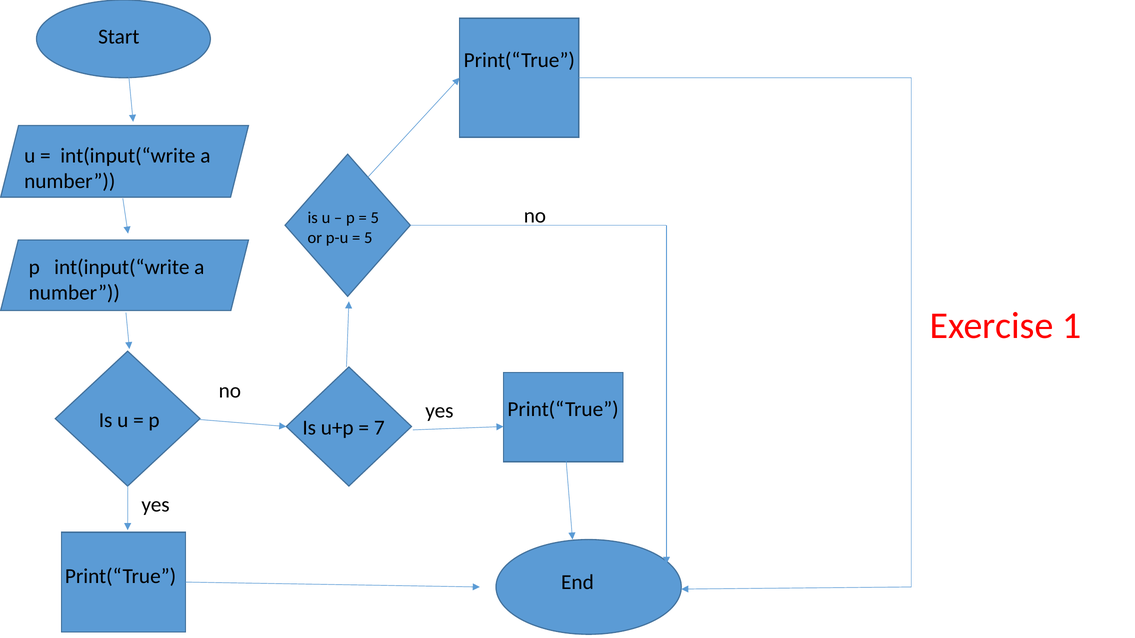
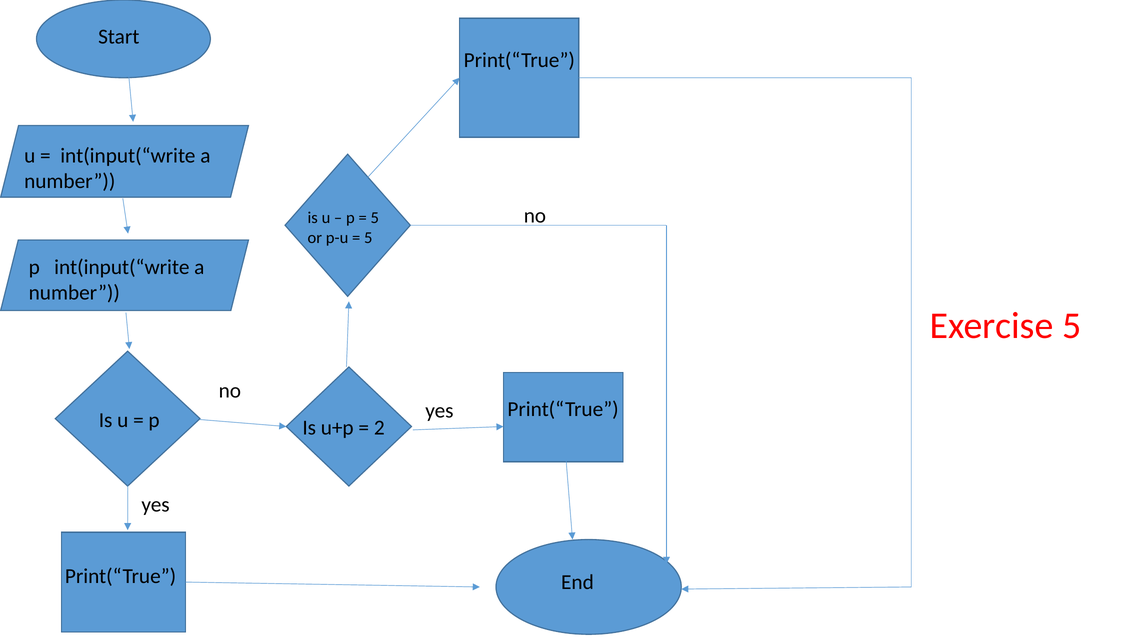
Exercise 1: 1 -> 5
7: 7 -> 2
